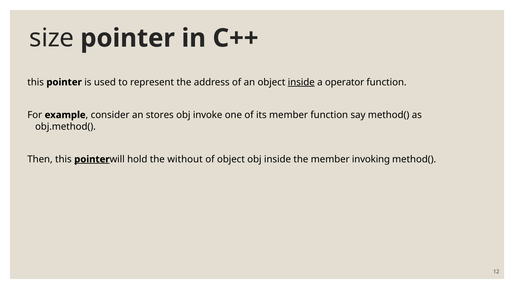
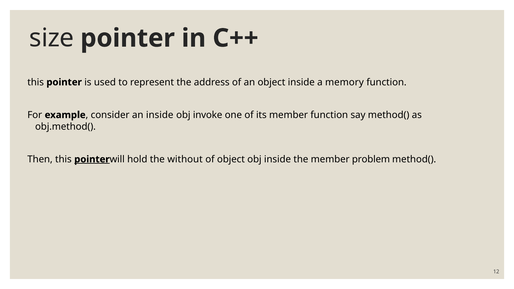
inside at (301, 82) underline: present -> none
operator: operator -> memory
an stores: stores -> inside
invoking: invoking -> problem
